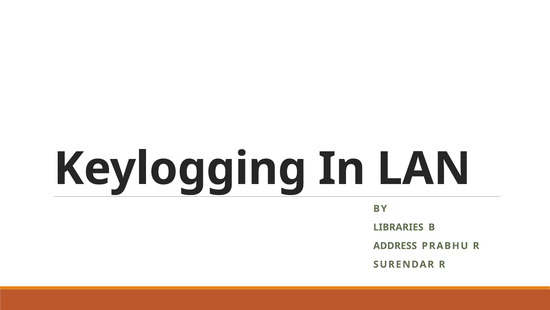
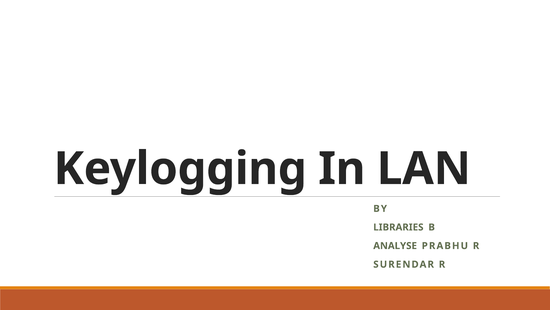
ADDRESS: ADDRESS -> ANALYSE
